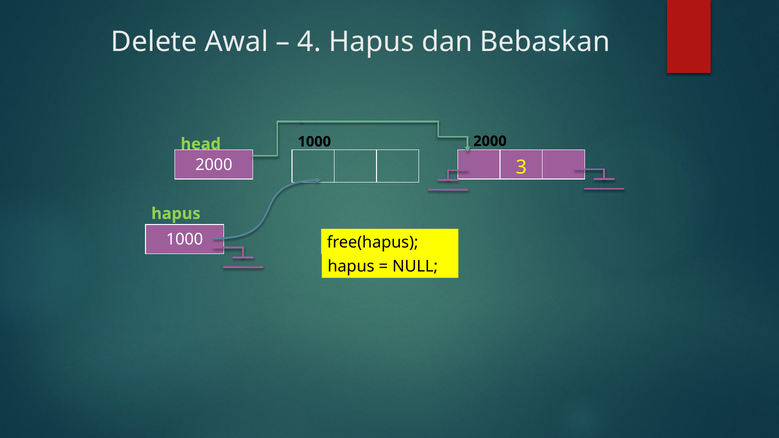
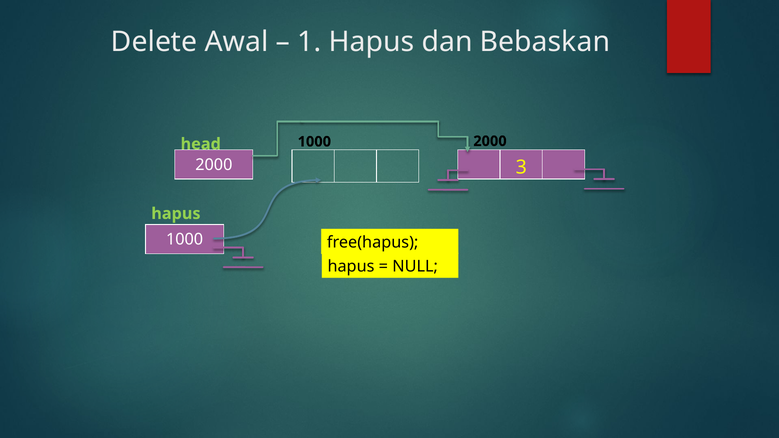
4: 4 -> 1
